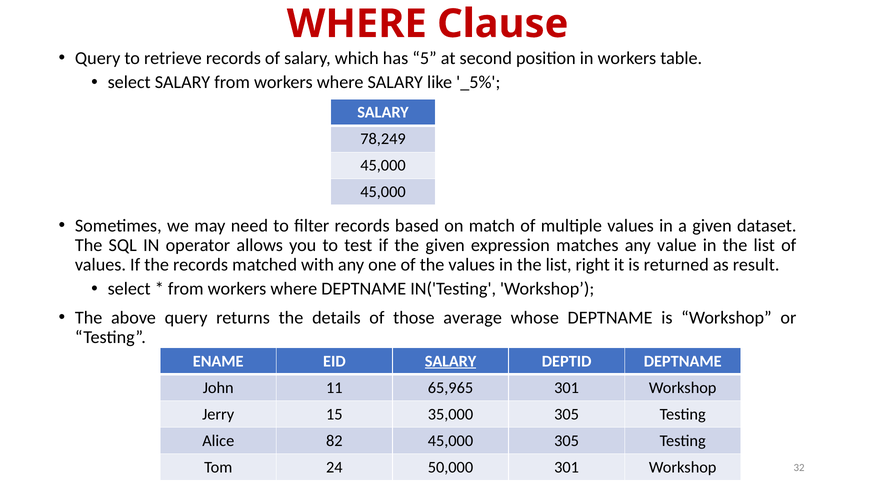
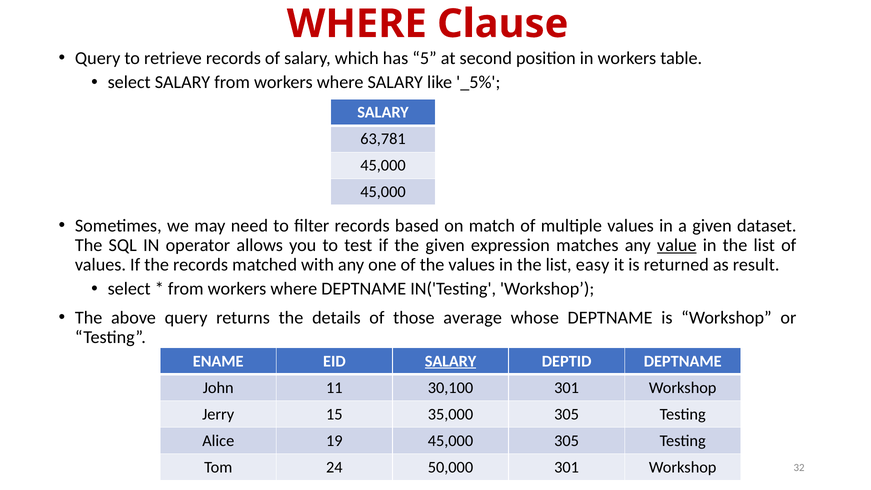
78,249: 78,249 -> 63,781
value underline: none -> present
right: right -> easy
65,965: 65,965 -> 30,100
82: 82 -> 19
